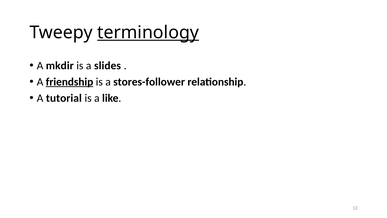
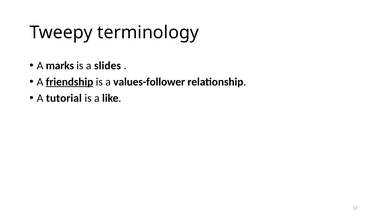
terminology underline: present -> none
mkdir: mkdir -> marks
stores-follower: stores-follower -> values-follower
